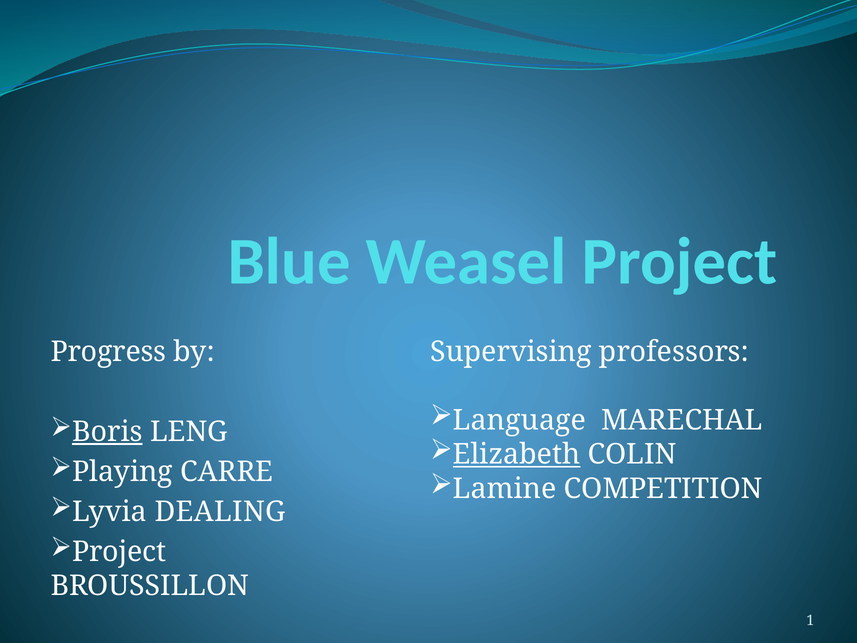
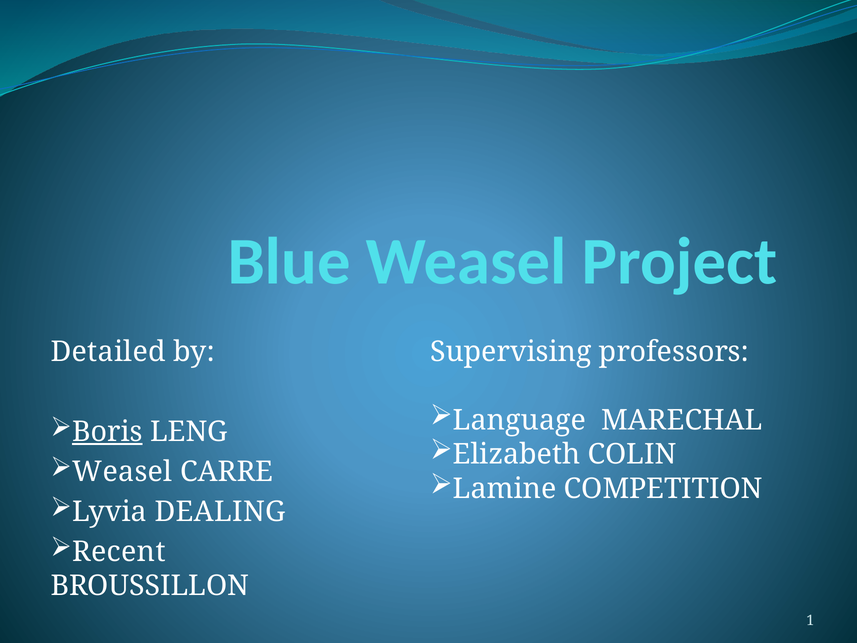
Progress: Progress -> Detailed
Elizabeth underline: present -> none
Playing at (122, 471): Playing -> Weasel
Project at (119, 551): Project -> Recent
